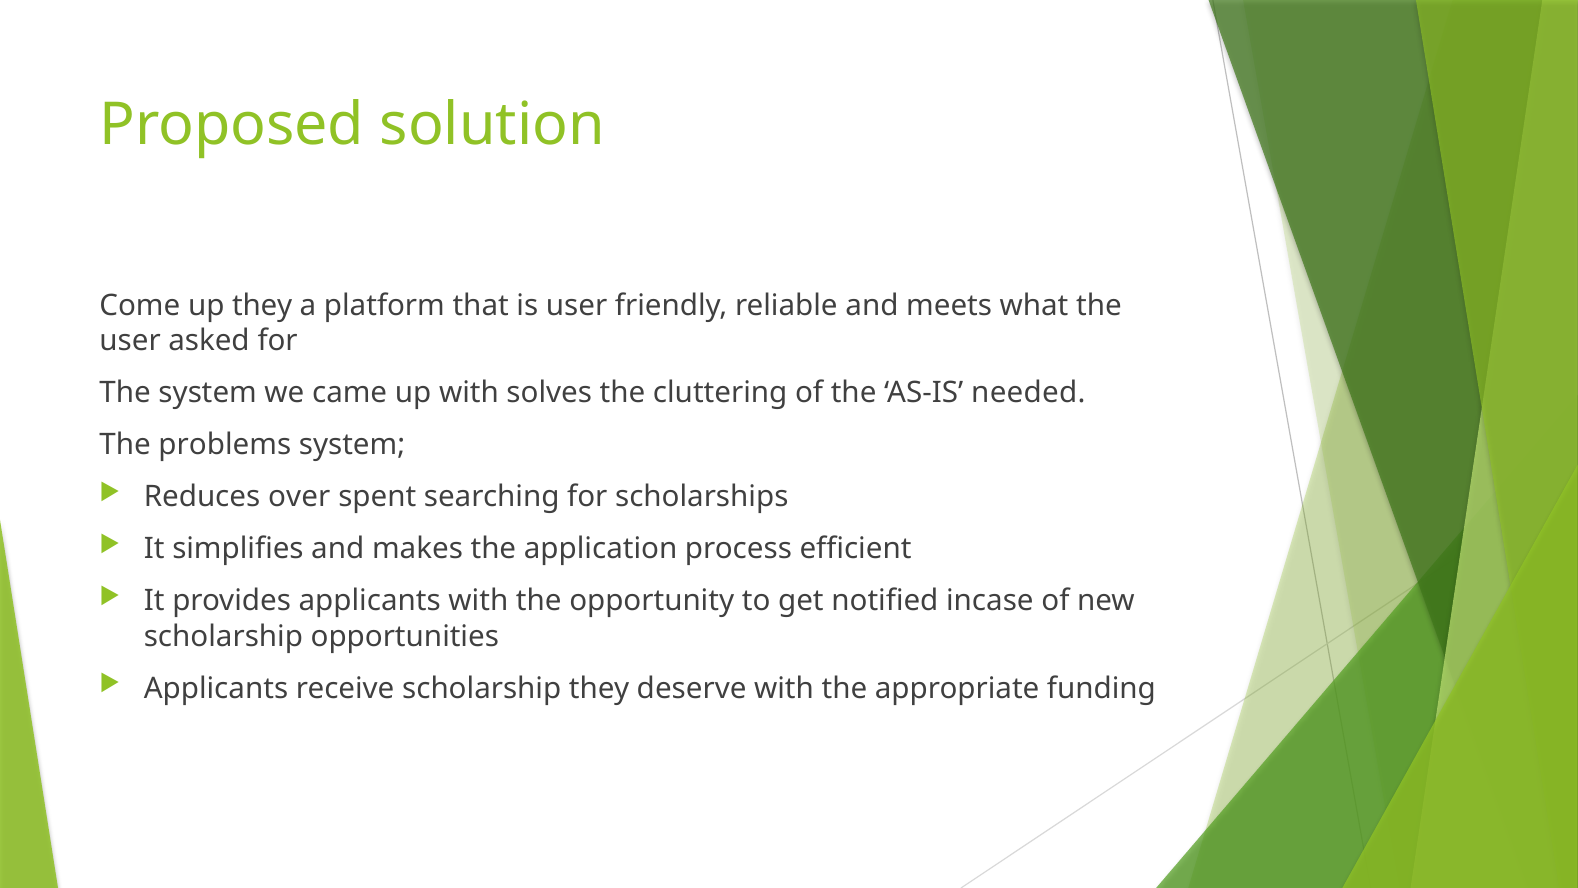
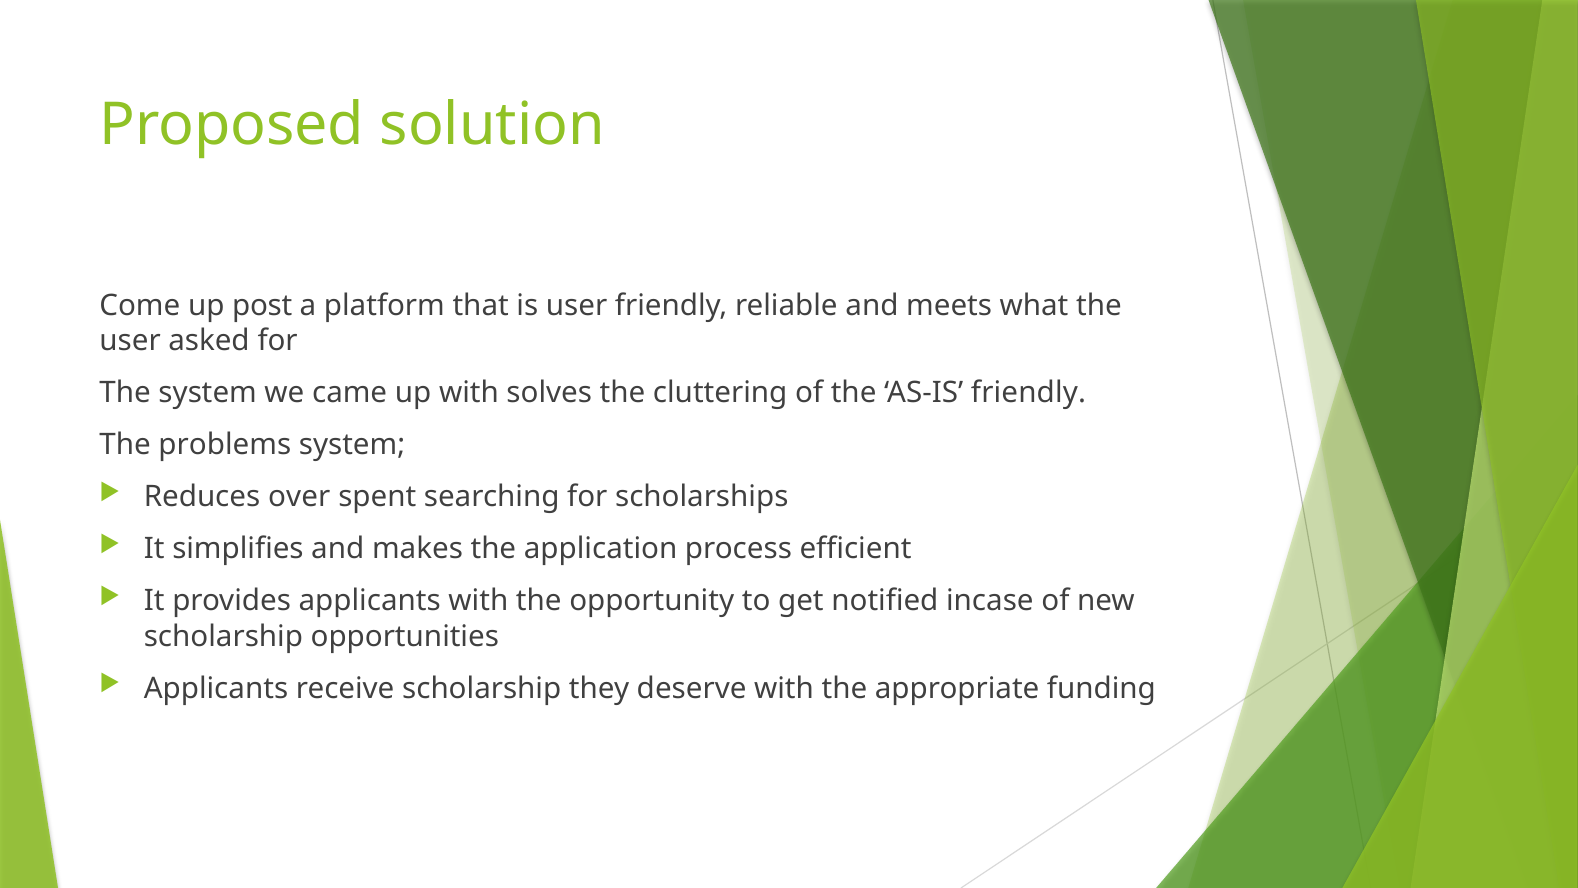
up they: they -> post
AS-IS needed: needed -> friendly
